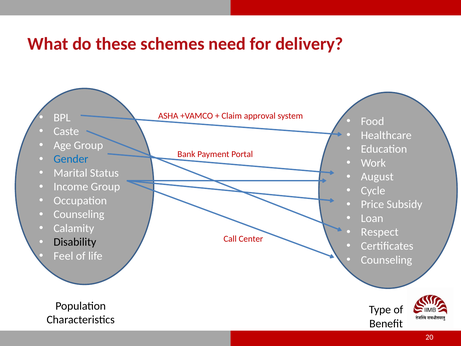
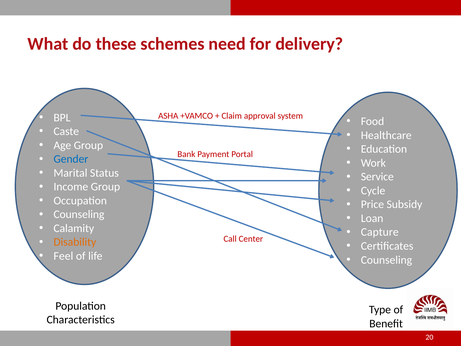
August: August -> Service
Respect: Respect -> Capture
Disability colour: black -> orange
